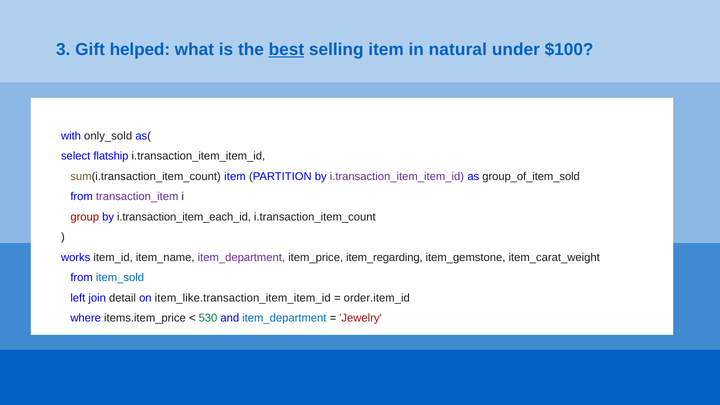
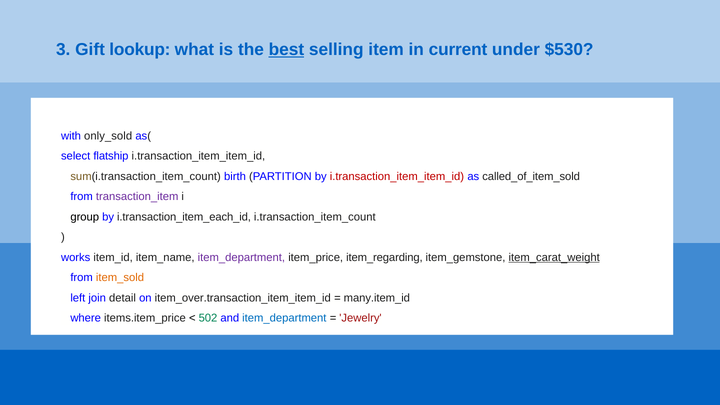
helped: helped -> lookup
natural: natural -> current
$100: $100 -> $530
sum(i.transaction_item_count item: item -> birth
i.transaction_item_item_id at (397, 176) colour: purple -> red
group_of_item_sold: group_of_item_sold -> called_of_item_sold
group colour: red -> black
item_carat_weight underline: none -> present
item_sold colour: blue -> orange
item_like.transaction_item_item_id: item_like.transaction_item_item_id -> item_over.transaction_item_item_id
order.item_id: order.item_id -> many.item_id
530: 530 -> 502
